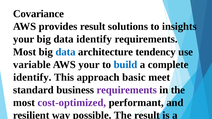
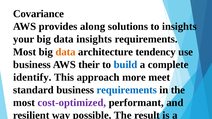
provides result: result -> along
data identify: identify -> insights
data at (66, 52) colour: blue -> orange
variable at (32, 65): variable -> business
AWS your: your -> their
basic: basic -> more
requirements at (127, 90) colour: purple -> blue
